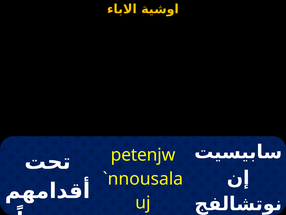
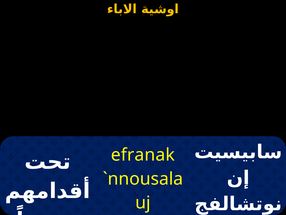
petenjw: petenjw -> efranak
